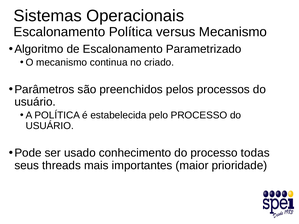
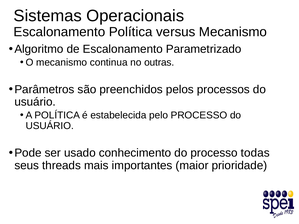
criado: criado -> outras
